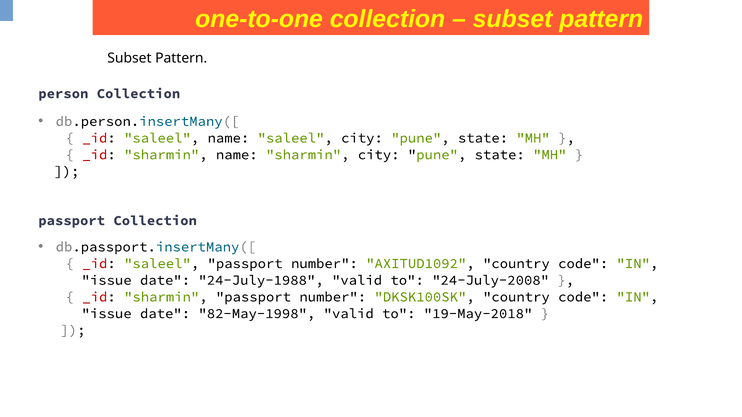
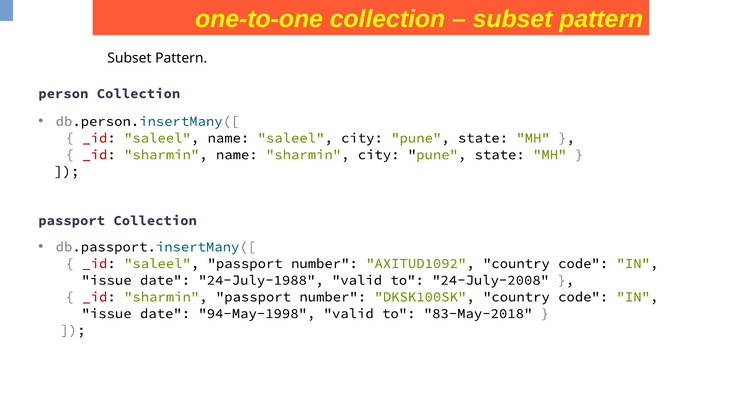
82-May-1998: 82-May-1998 -> 94-May-1998
19-May-2018: 19-May-2018 -> 83-May-2018
